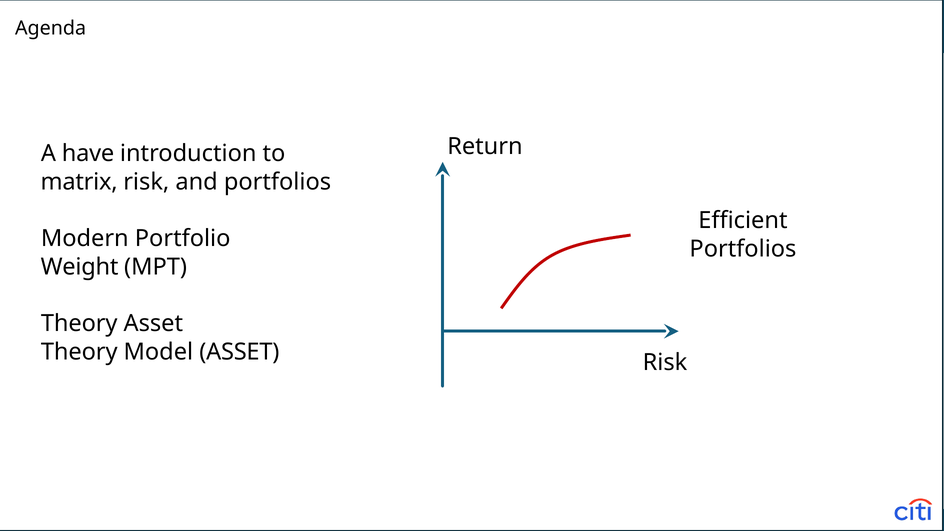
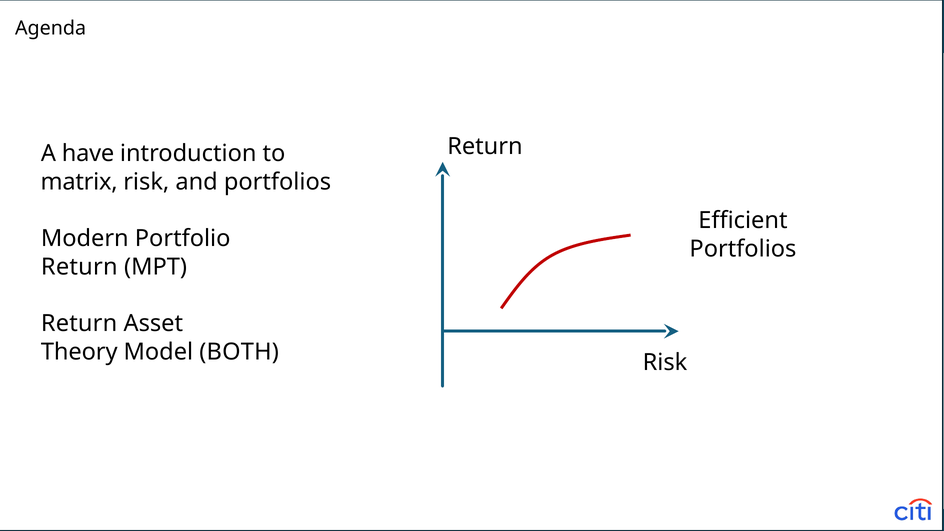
Weight at (80, 267): Weight -> Return
Theory at (79, 324): Theory -> Return
Model ASSET: ASSET -> BOTH
